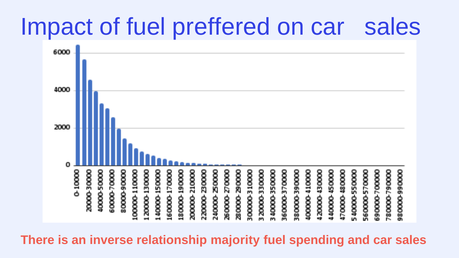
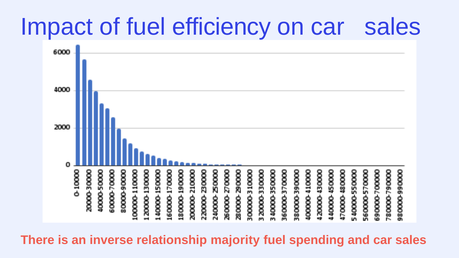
preffered: preffered -> efficiency
